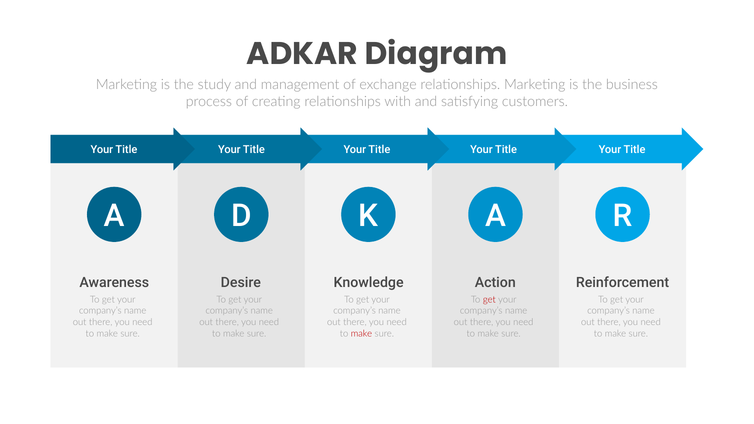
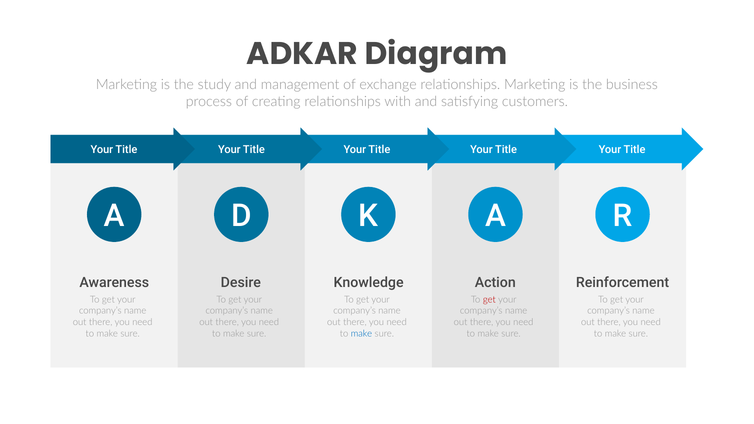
make at (361, 334) colour: red -> blue
